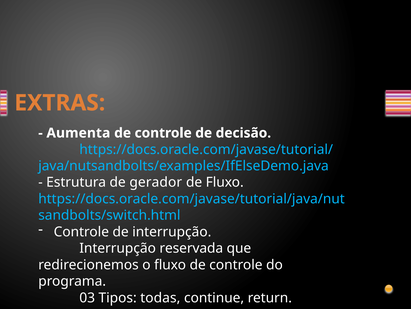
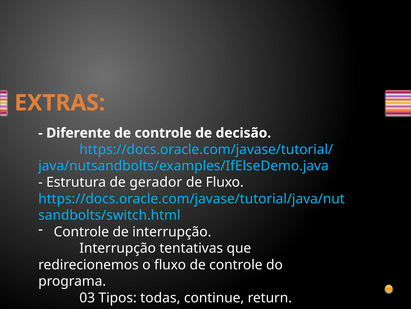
Aumenta: Aumenta -> Diferente
reservada: reservada -> tentativas
